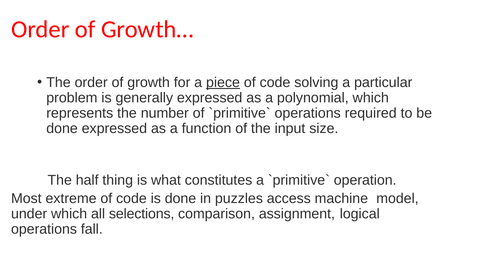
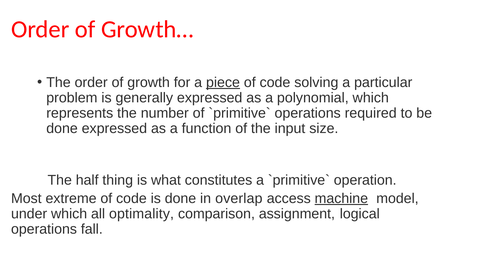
puzzles: puzzles -> overlap
machine underline: none -> present
selections: selections -> optimality
